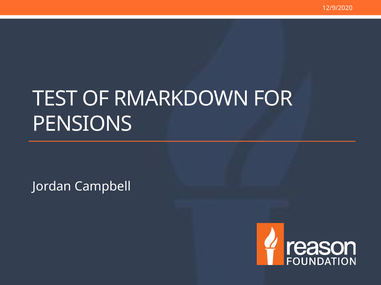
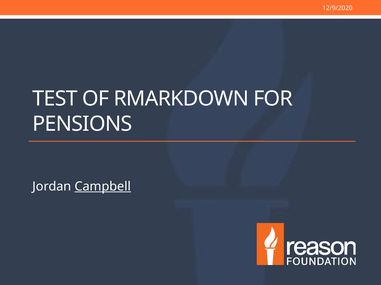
Campbell underline: none -> present
